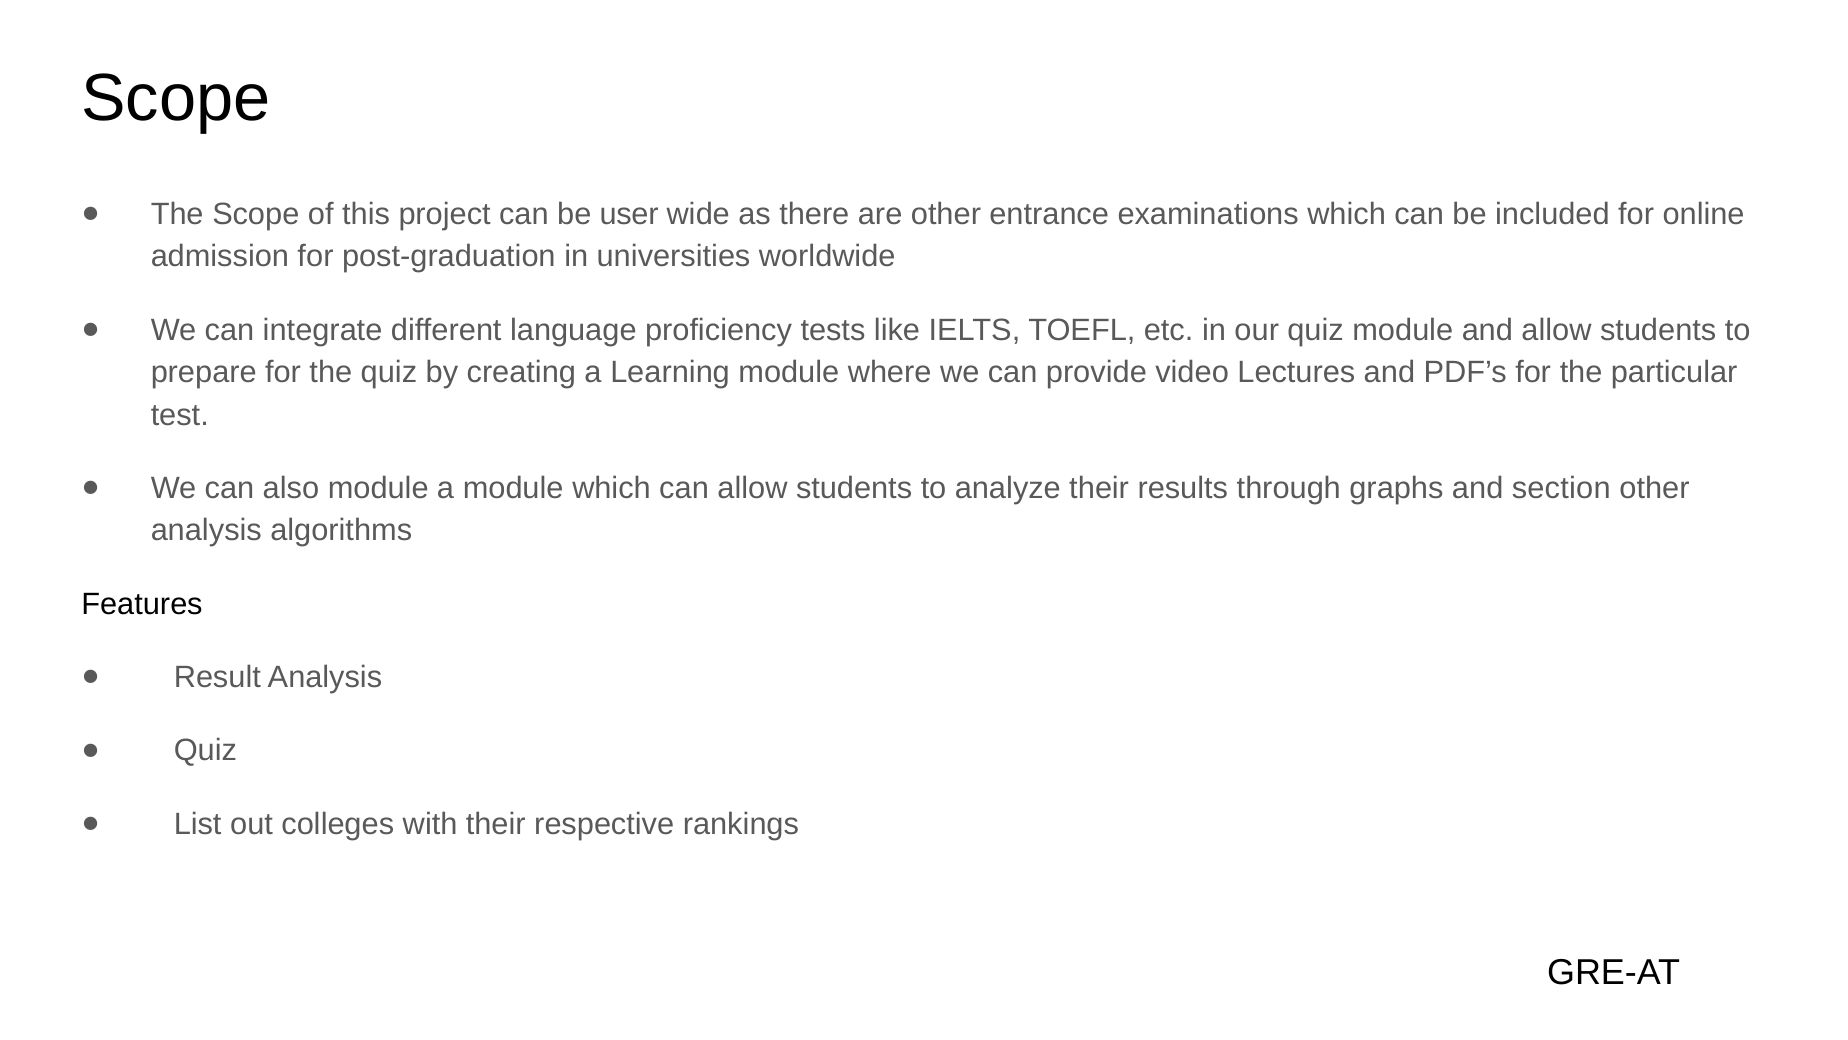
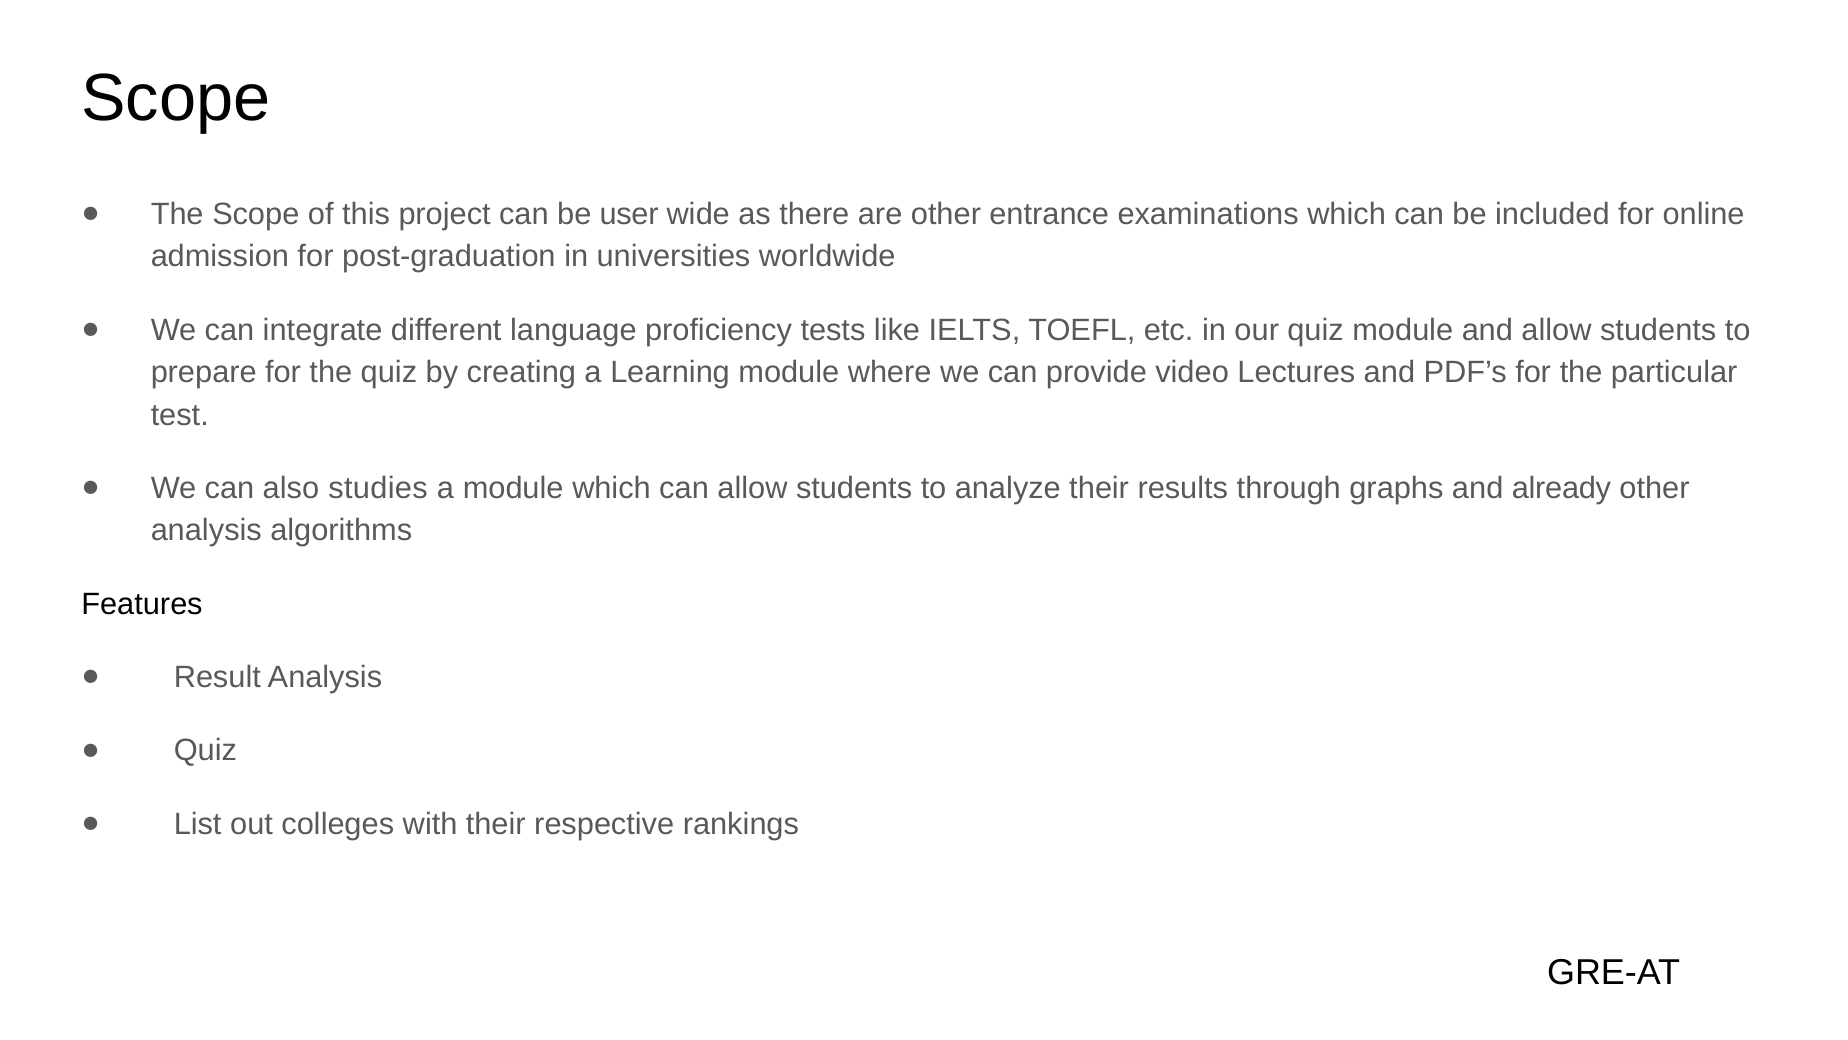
also module: module -> studies
section: section -> already
